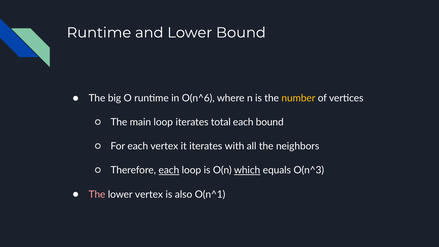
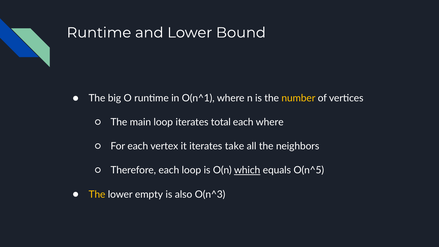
O(n^6: O(n^6 -> O(n^1
each bound: bound -> where
with: with -> take
each at (169, 170) underline: present -> none
O(n^3: O(n^3 -> O(n^5
The at (97, 194) colour: pink -> yellow
lower vertex: vertex -> empty
O(n^1: O(n^1 -> O(n^3
